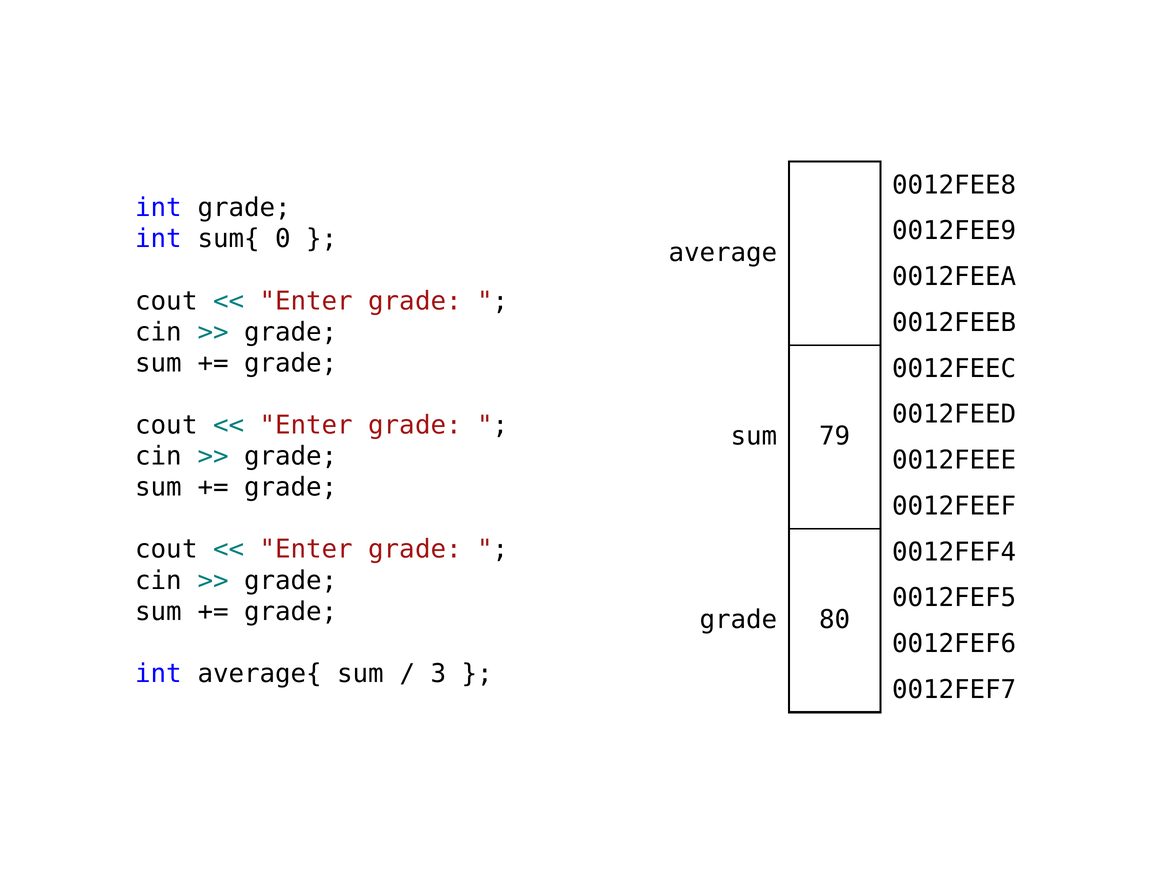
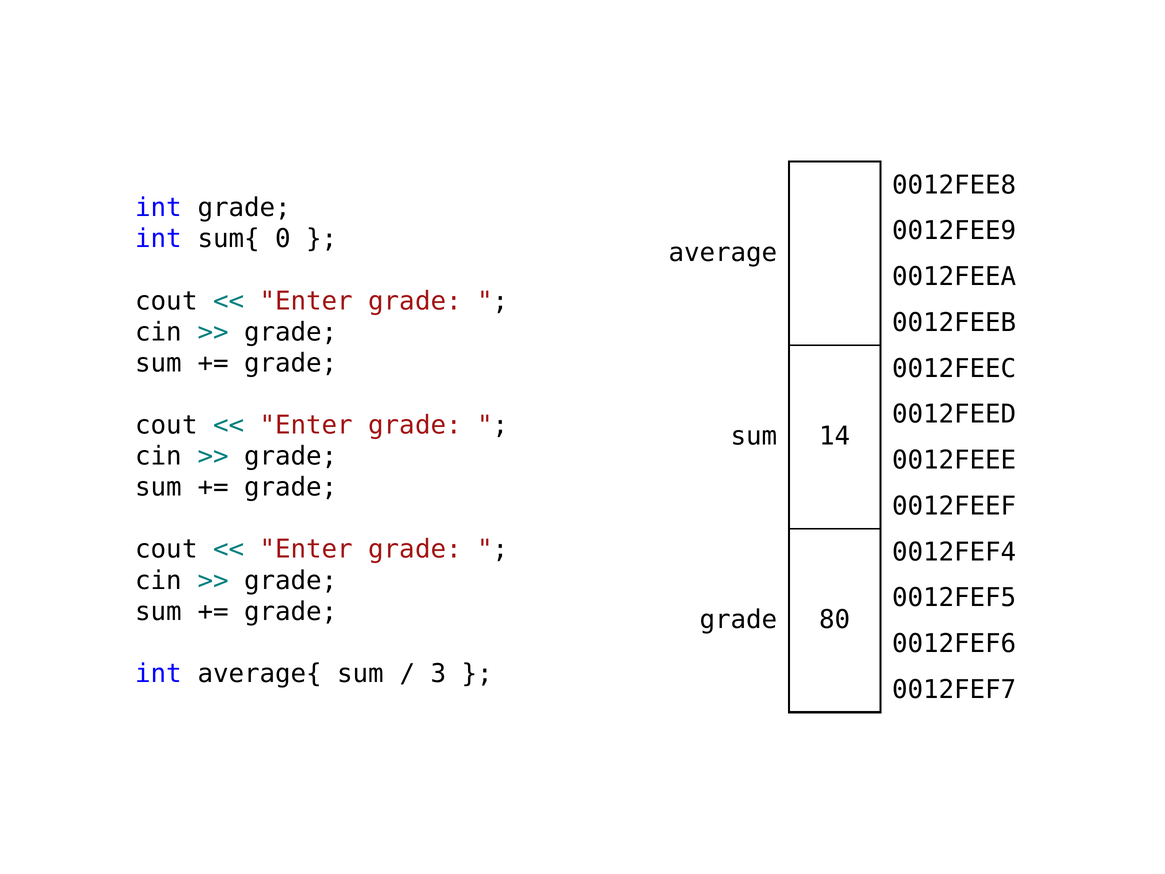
79: 79 -> 14
